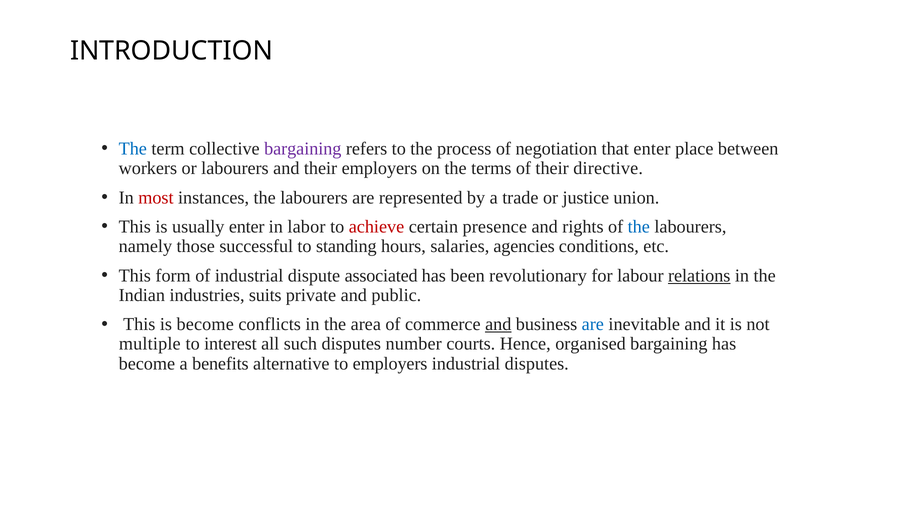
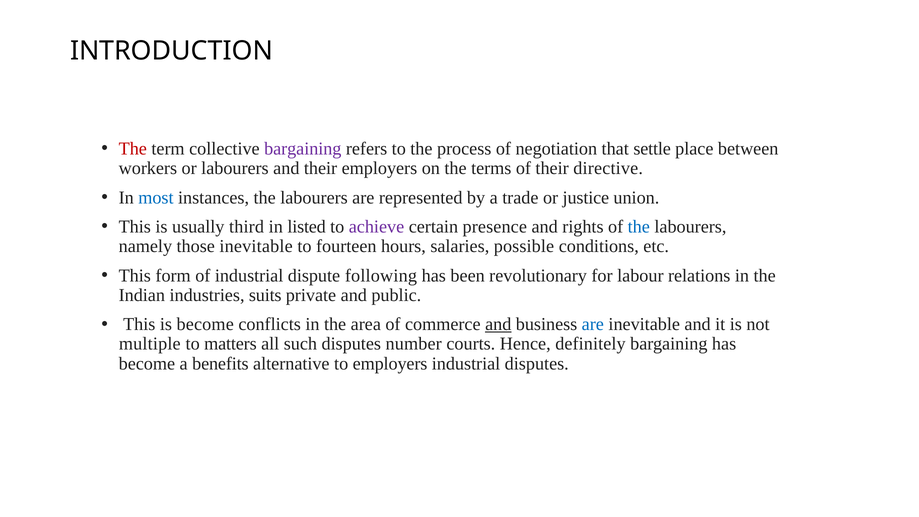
The at (133, 149) colour: blue -> red
that enter: enter -> settle
most colour: red -> blue
usually enter: enter -> third
labor: labor -> listed
achieve colour: red -> purple
those successful: successful -> inevitable
standing: standing -> fourteen
agencies: agencies -> possible
associated: associated -> following
relations underline: present -> none
interest: interest -> matters
organised: organised -> definitely
